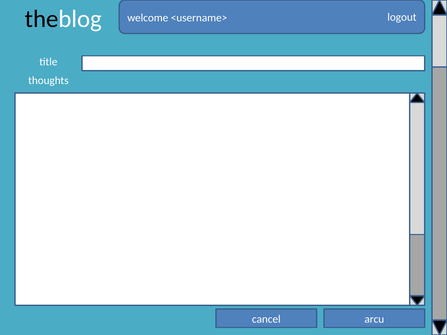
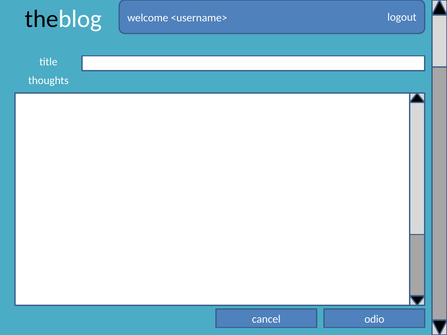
arcu: arcu -> odio
